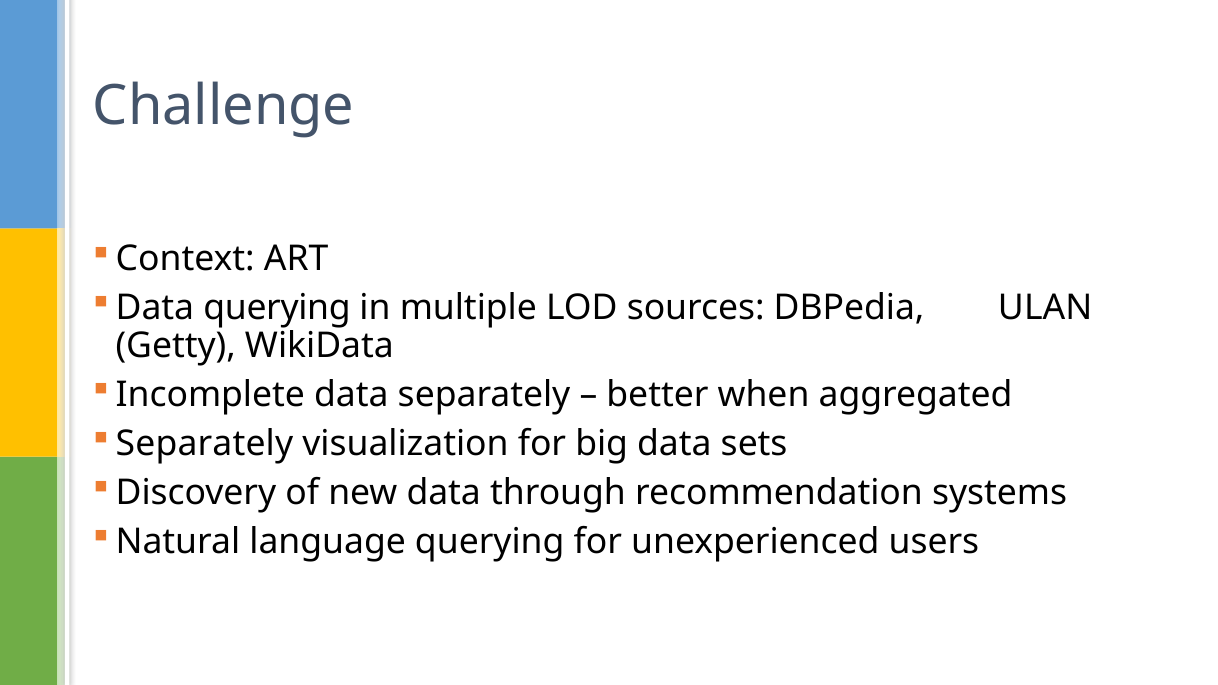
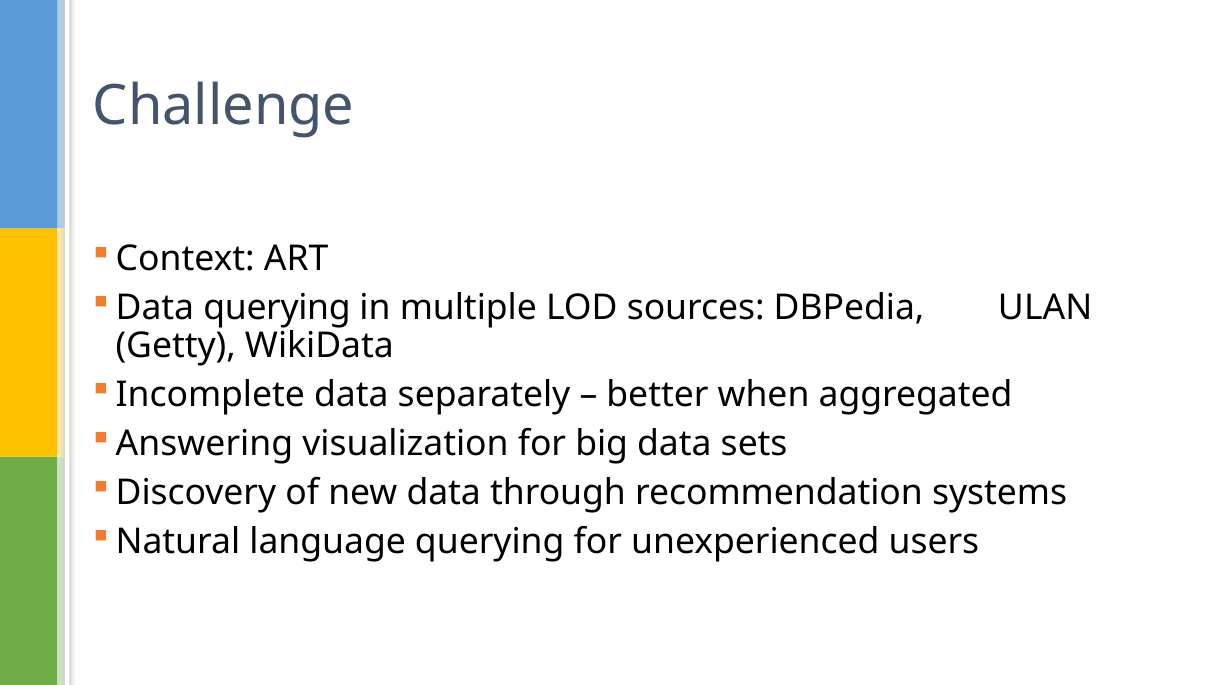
Separately at (204, 444): Separately -> Answering
